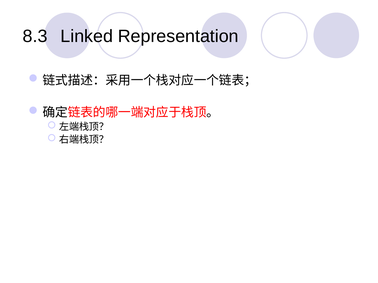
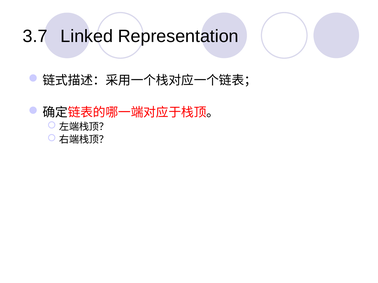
8.3: 8.3 -> 3.7
